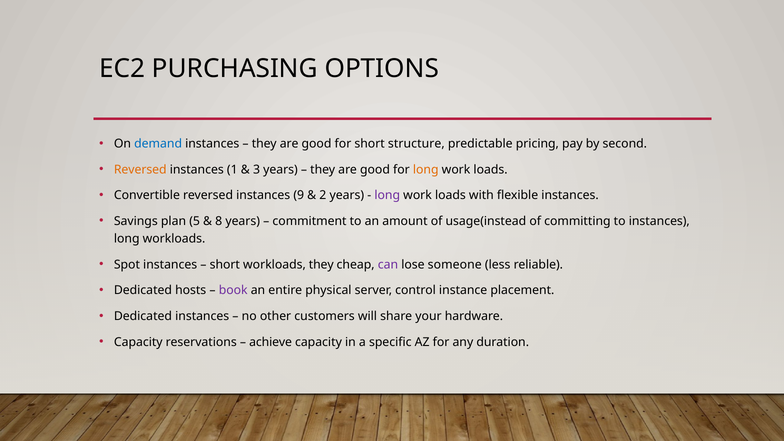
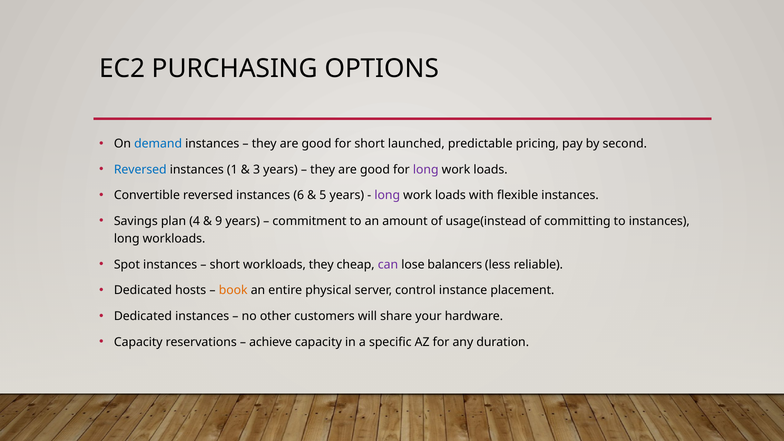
structure: structure -> launched
Reversed at (140, 170) colour: orange -> blue
long at (426, 170) colour: orange -> purple
9: 9 -> 6
2: 2 -> 5
5: 5 -> 4
8: 8 -> 9
someone: someone -> balancers
book colour: purple -> orange
